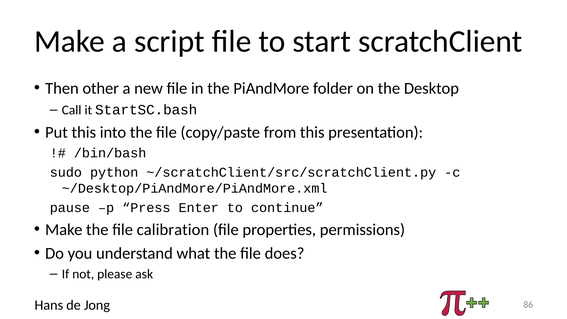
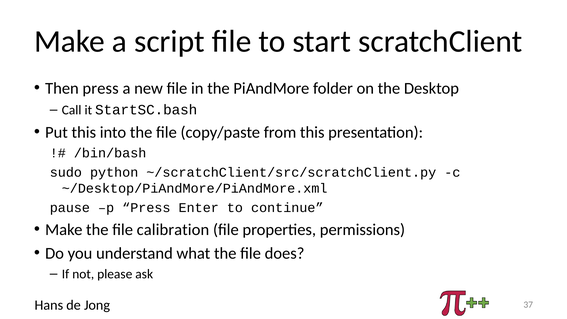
Then other: other -> press
86: 86 -> 37
